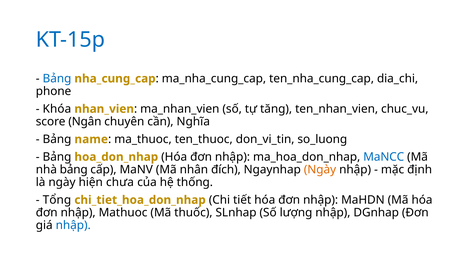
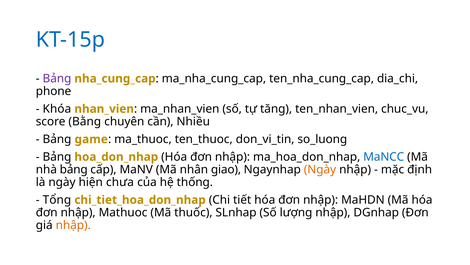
Bảng at (57, 78) colour: blue -> purple
Ngân: Ngân -> Bằng
Nghĩa: Nghĩa -> Nhiều
name: name -> game
đích: đích -> giao
nhập at (73, 225) colour: blue -> orange
